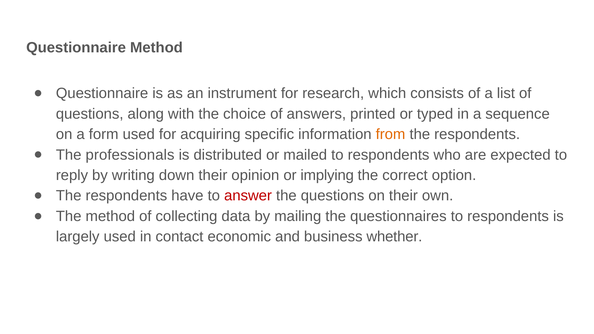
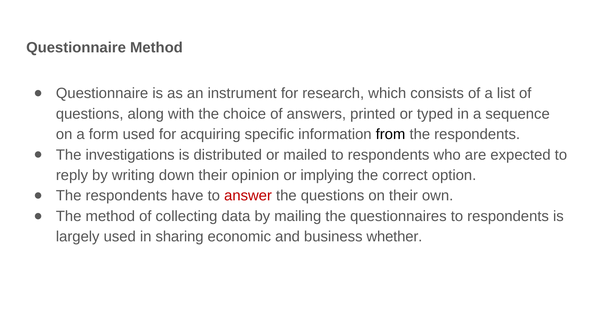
from colour: orange -> black
professionals: professionals -> investigations
contact: contact -> sharing
